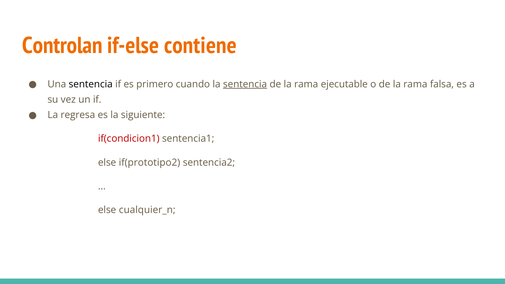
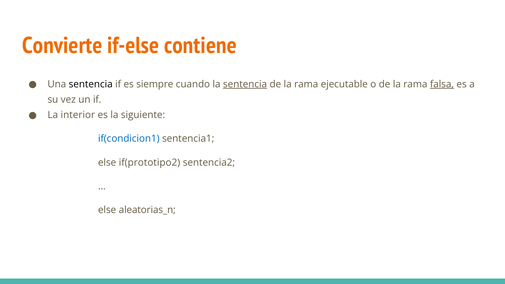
Controlan: Controlan -> Convierte
primero: primero -> siempre
falsa underline: none -> present
regresa: regresa -> interior
if(condicion1 colour: red -> blue
cualquier_n: cualquier_n -> aleatorias_n
